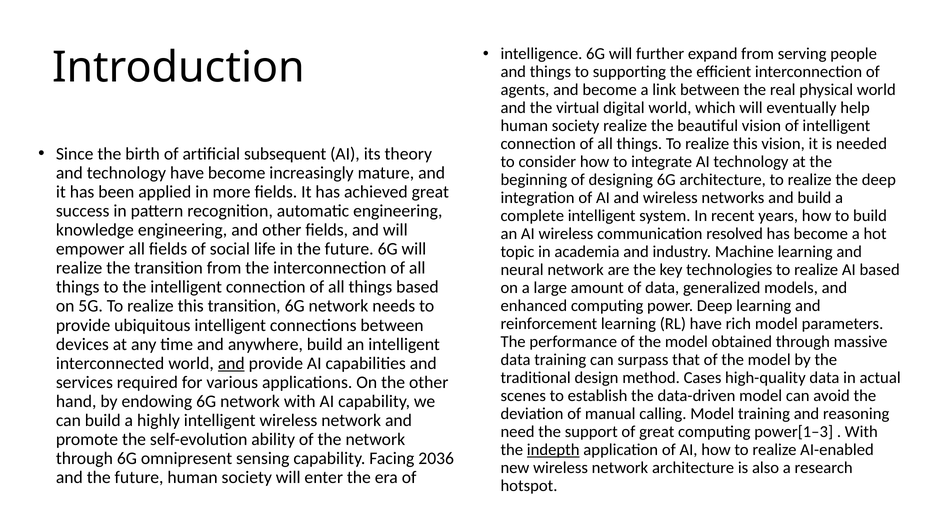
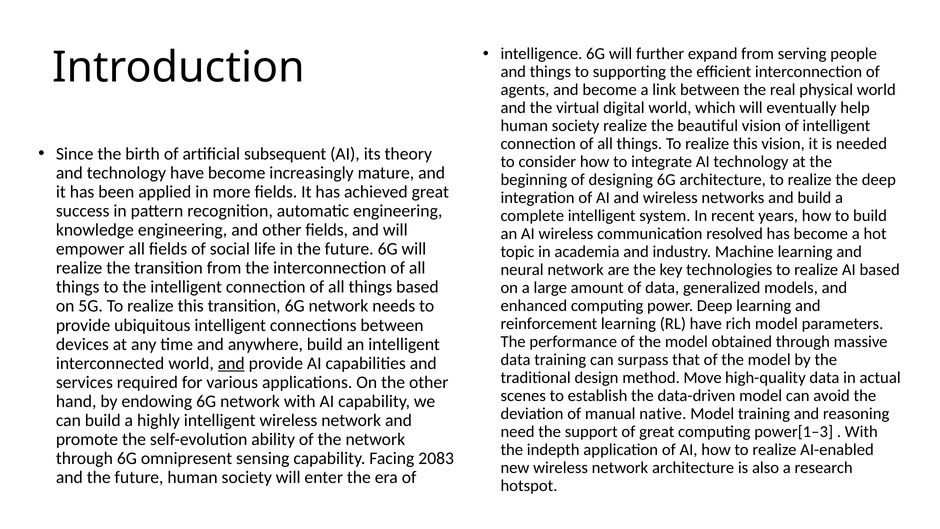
Cases: Cases -> Move
calling: calling -> native
indepth underline: present -> none
2036: 2036 -> 2083
